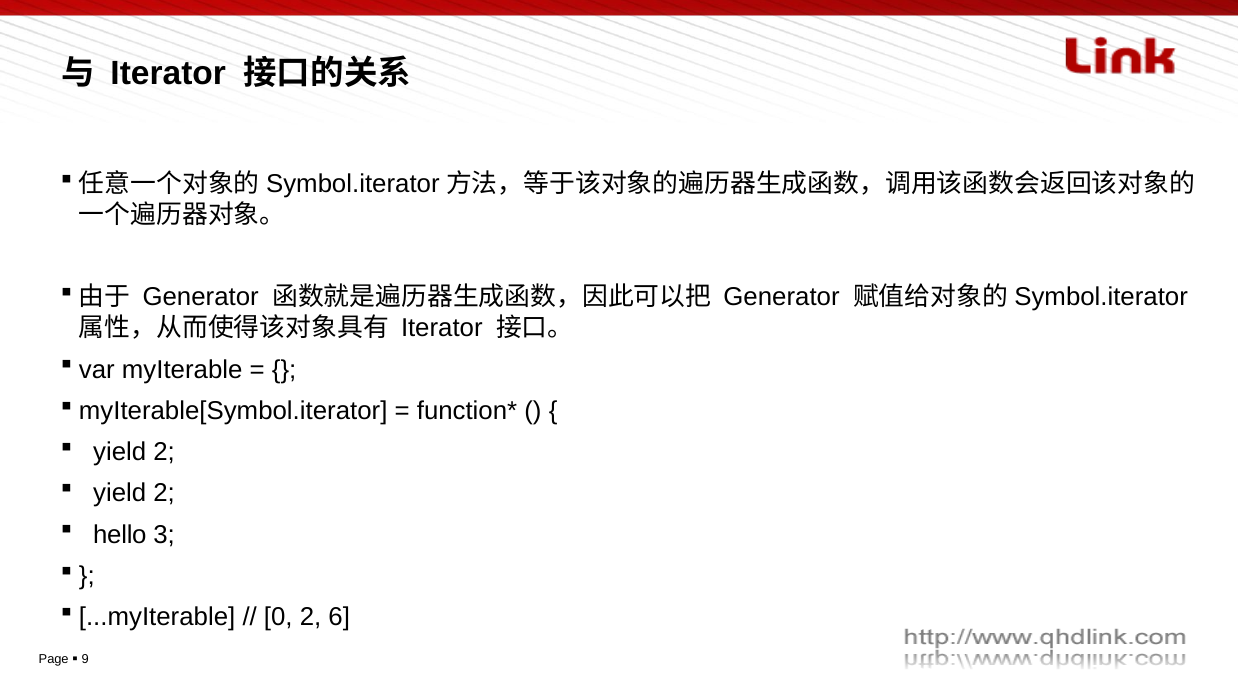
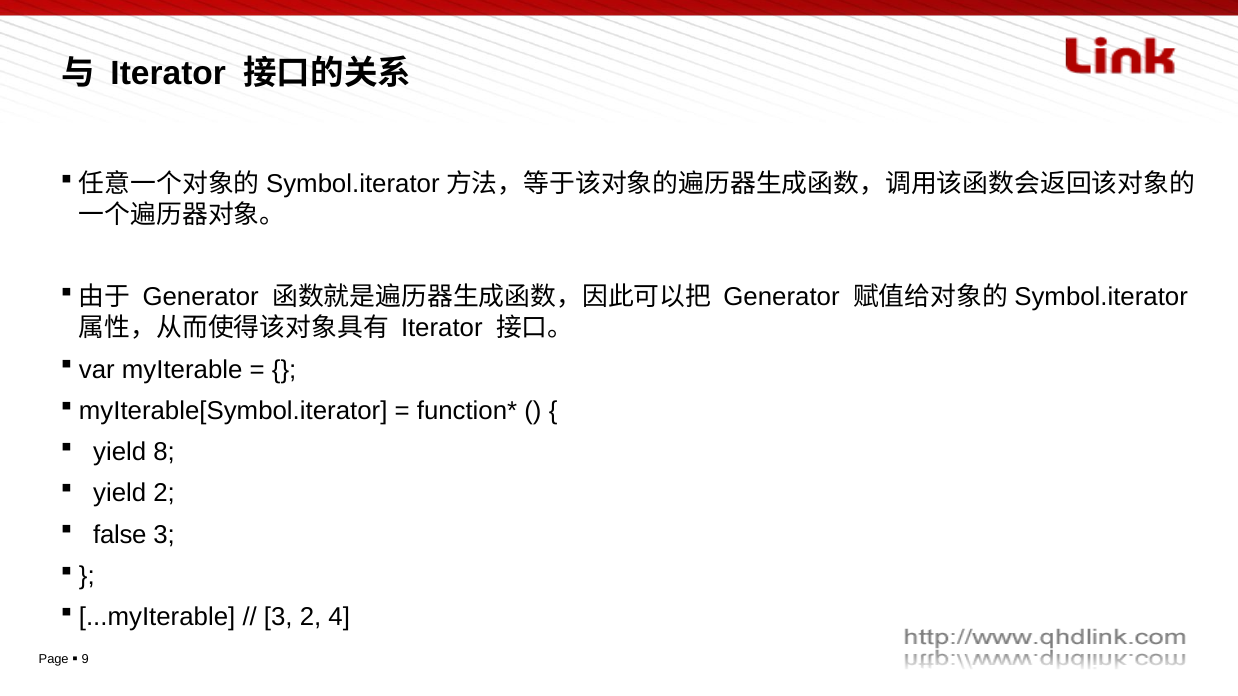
2 at (164, 452): 2 -> 8
hello: hello -> false
0 at (278, 617): 0 -> 3
6: 6 -> 4
